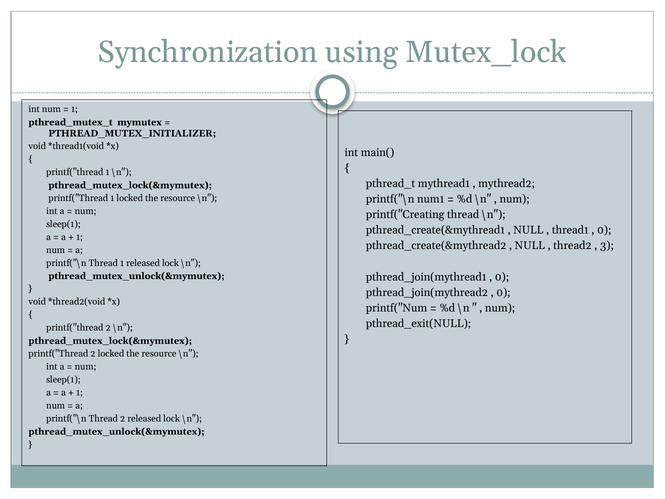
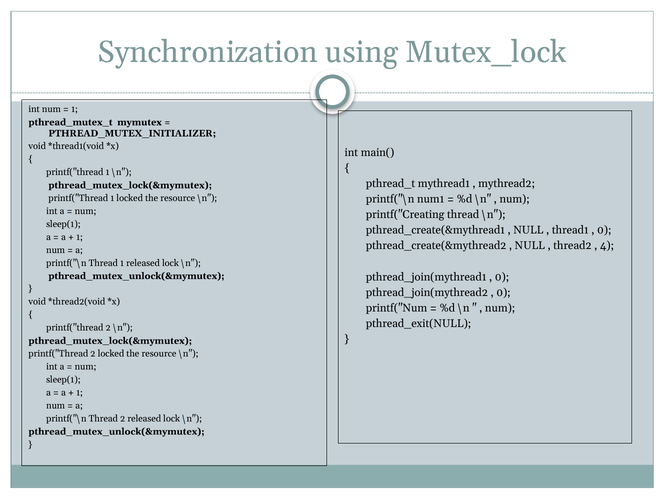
3: 3 -> 4
